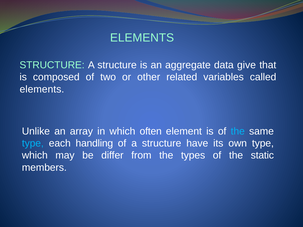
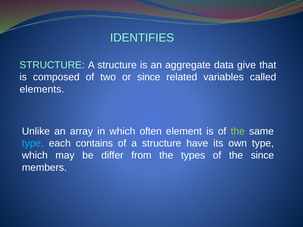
ELEMENTS at (142, 38): ELEMENTS -> IDENTIFIES
or other: other -> since
the at (238, 131) colour: light blue -> light green
handling: handling -> contains
the static: static -> since
